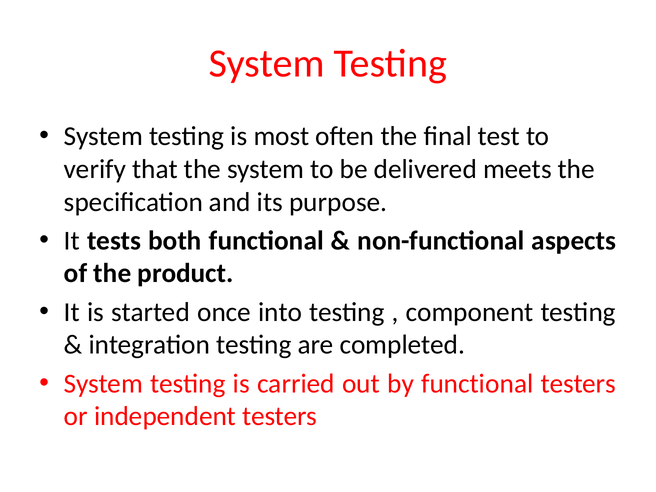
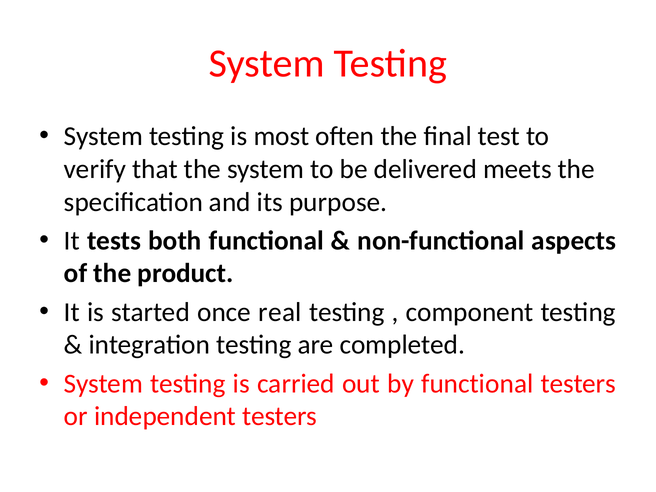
into: into -> real
